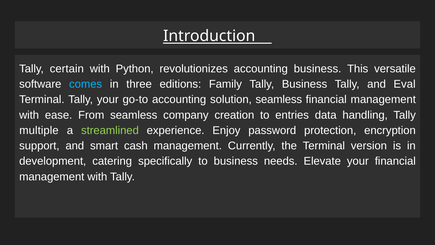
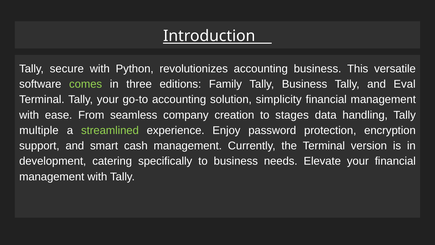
certain: certain -> secure
comes colour: light blue -> light green
solution seamless: seamless -> simplicity
entries: entries -> stages
